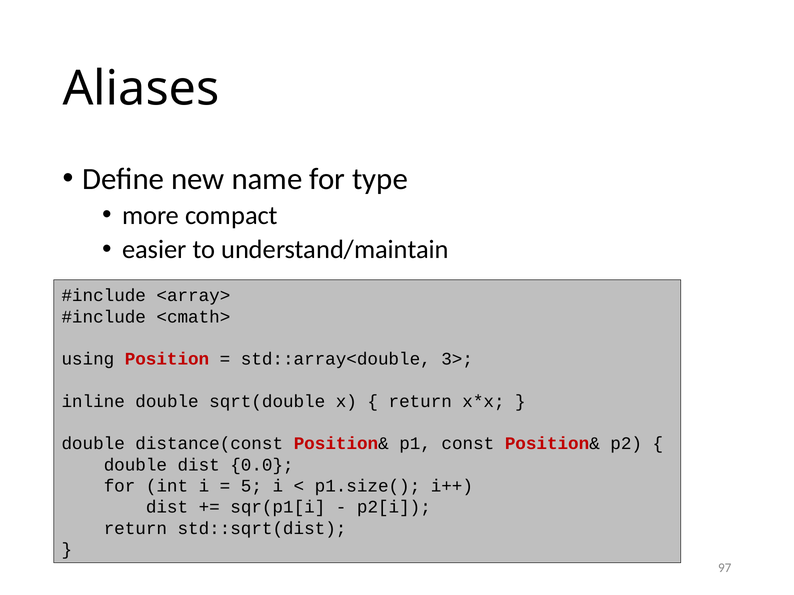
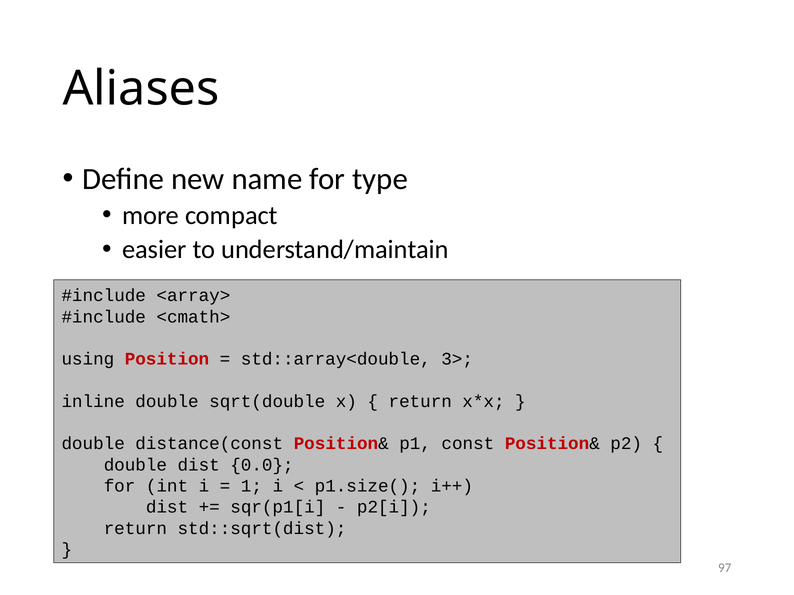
5: 5 -> 1
